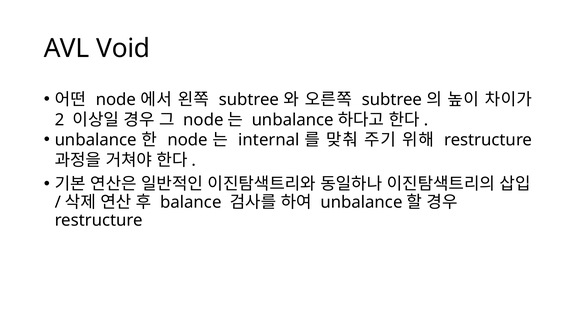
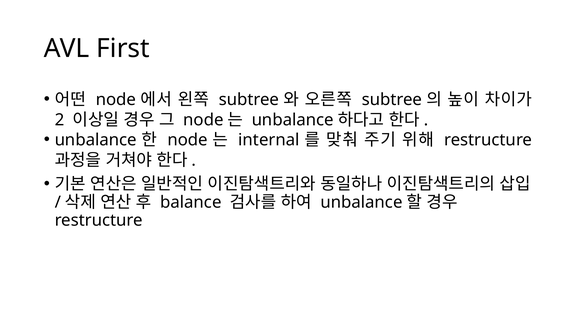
Void: Void -> First
